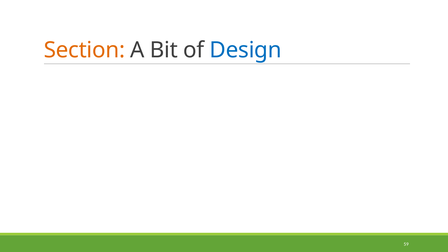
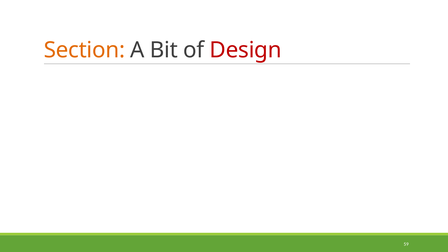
Design colour: blue -> red
